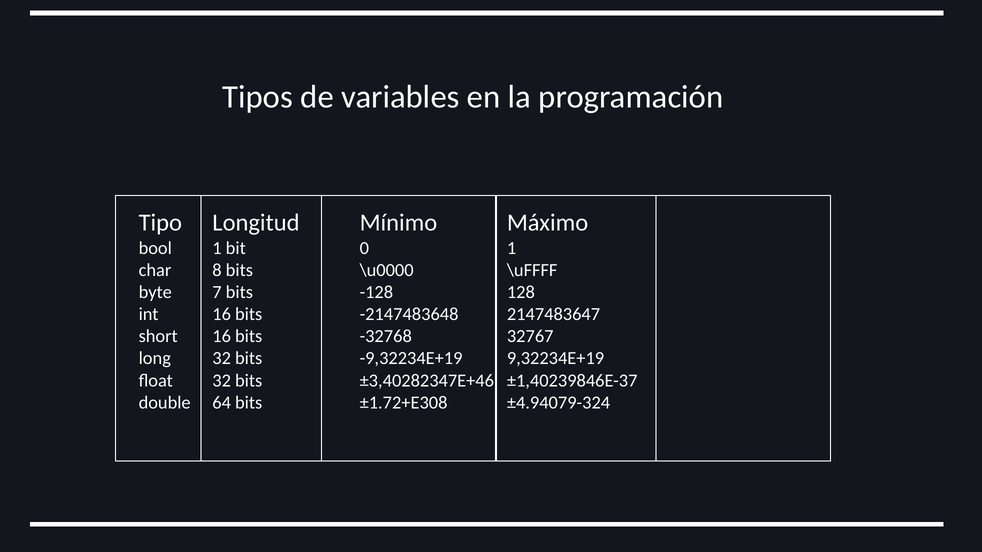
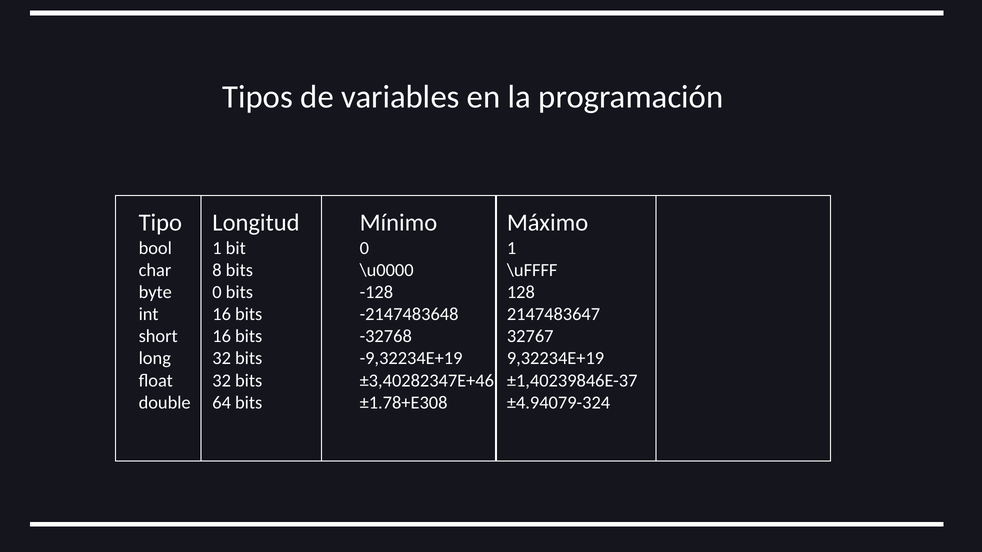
byte 7: 7 -> 0
±1.72+E308: ±1.72+E308 -> ±1.78+E308
